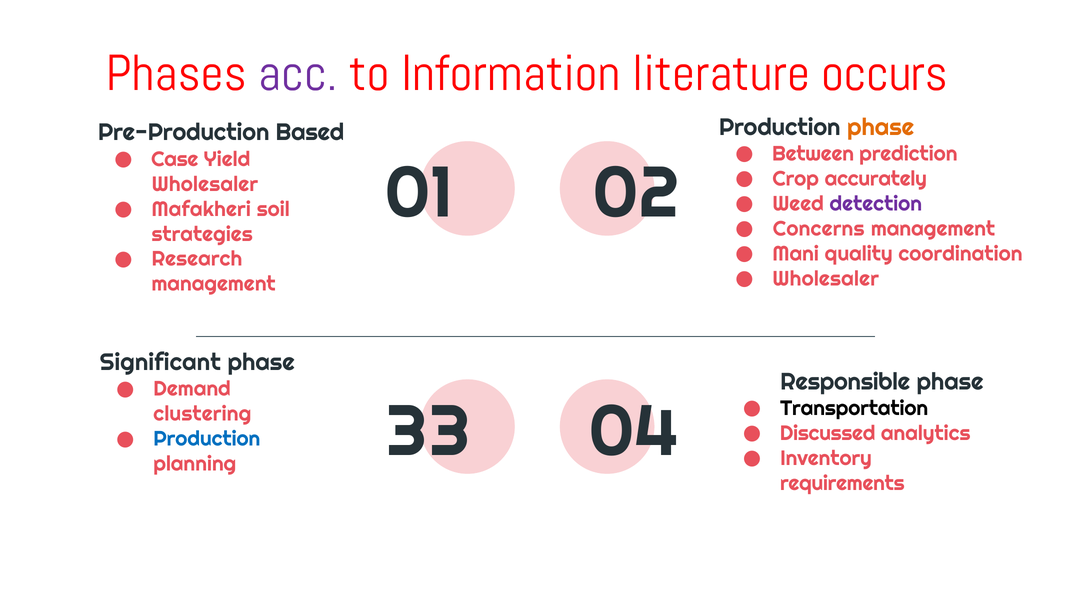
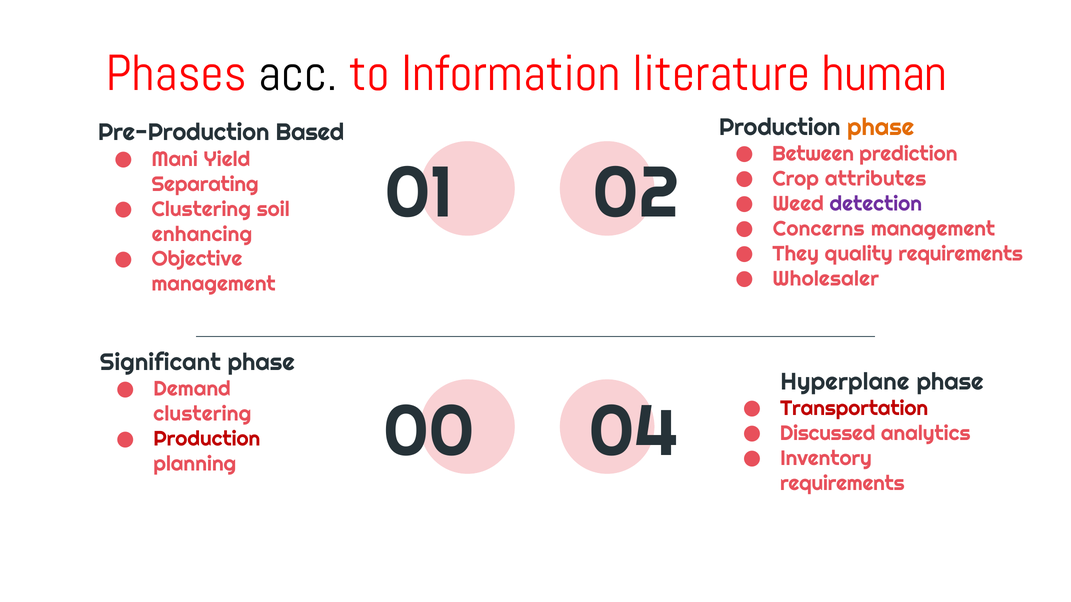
acc colour: purple -> black
occurs: occurs -> human
Case: Case -> Mani
accurately: accurately -> attributes
Wholesaler at (205, 184): Wholesaler -> Separating
Mafakheri at (201, 209): Mafakheri -> Clustering
strategies: strategies -> enhancing
Mani: Mani -> They
quality coordination: coordination -> requirements
Research: Research -> Objective
Responsible: Responsible -> Hyperplane
Transportation colour: black -> red
Production at (207, 439) colour: blue -> red
33: 33 -> 00
